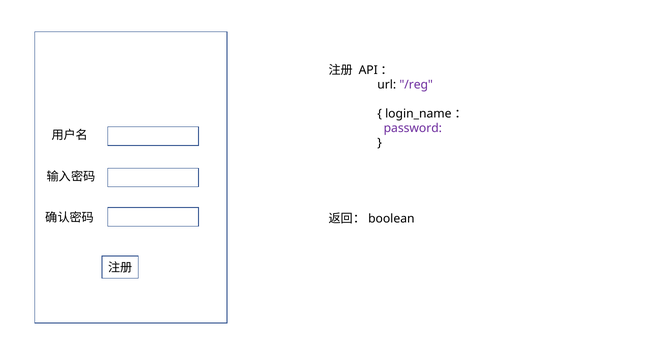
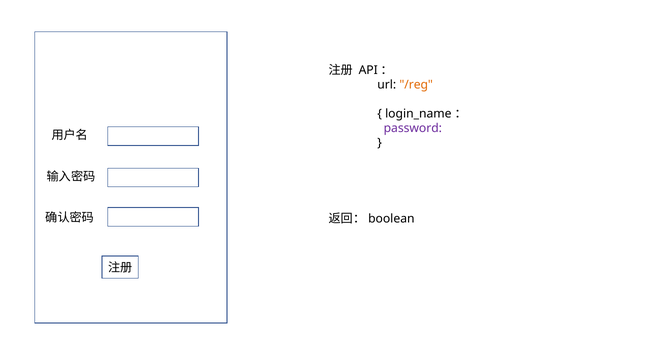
/reg colour: purple -> orange
